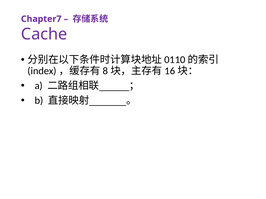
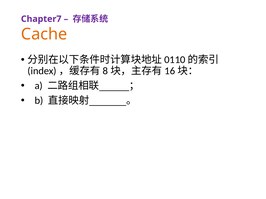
Cache colour: purple -> orange
